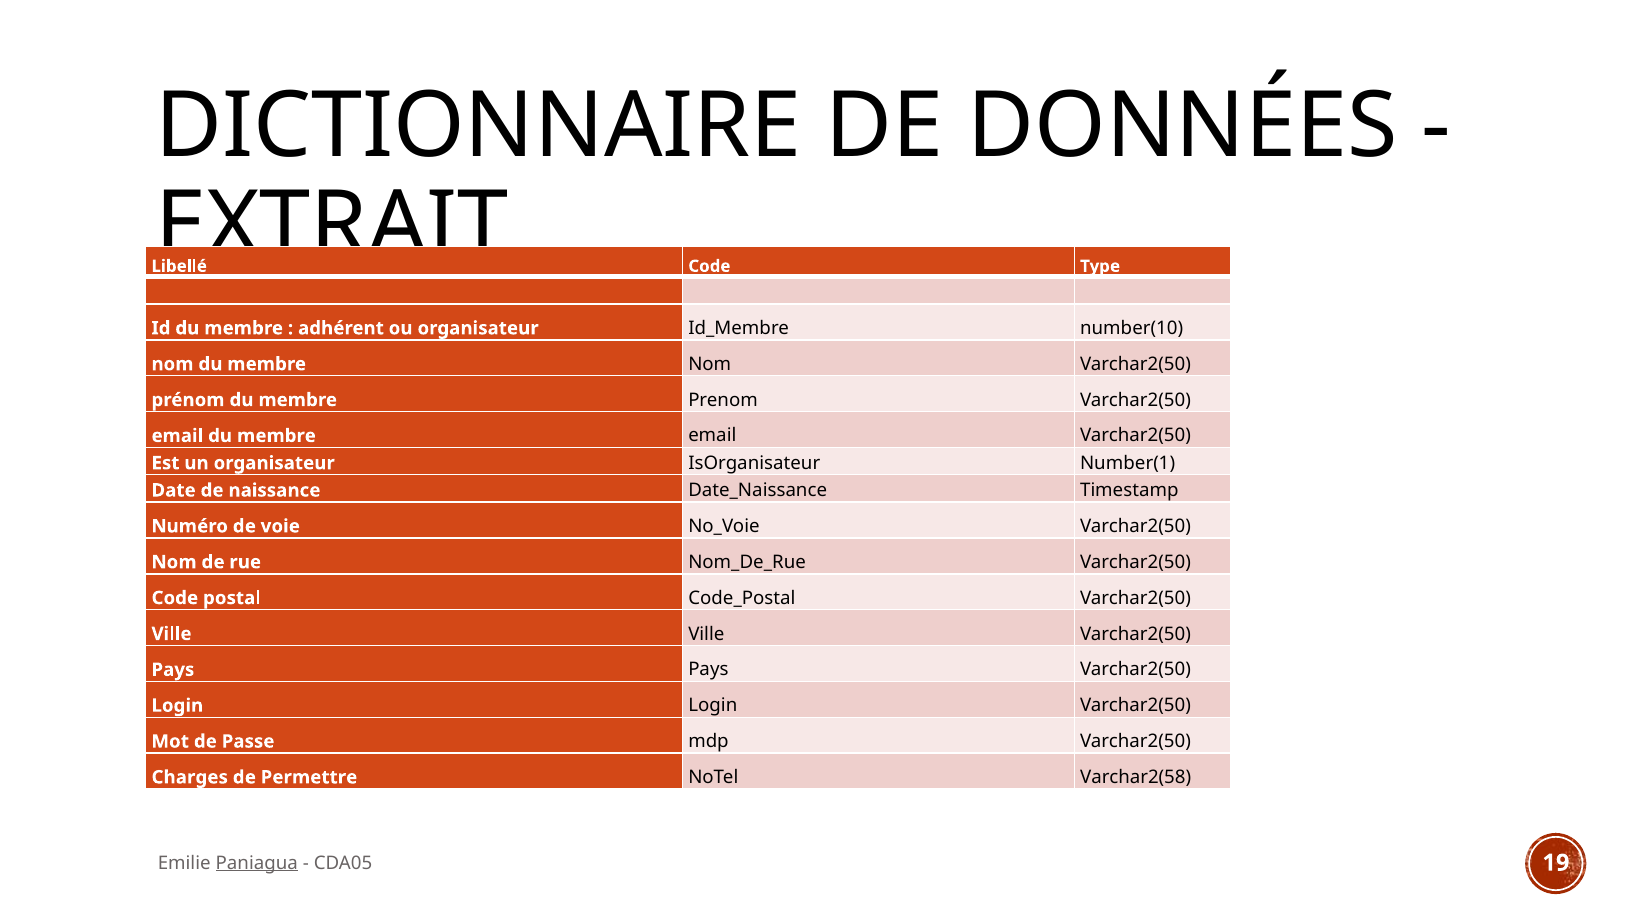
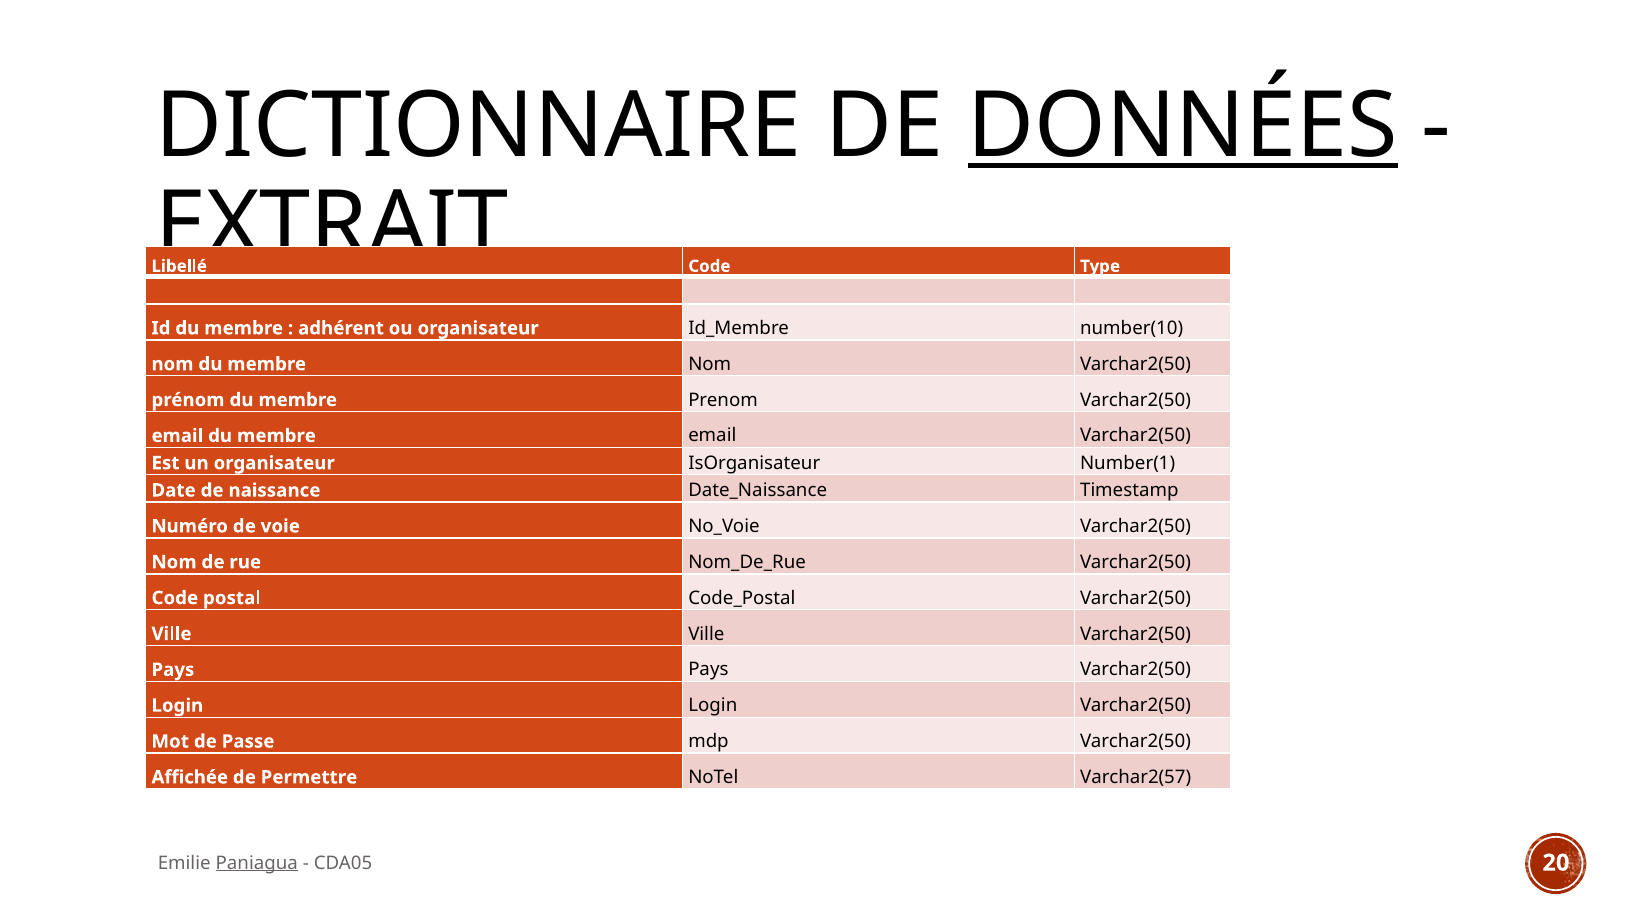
DONNÉES underline: none -> present
Charges: Charges -> Affichée
Varchar2(58: Varchar2(58 -> Varchar2(57
19: 19 -> 20
